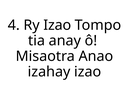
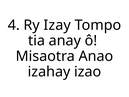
Ry Izao: Izao -> Izay
